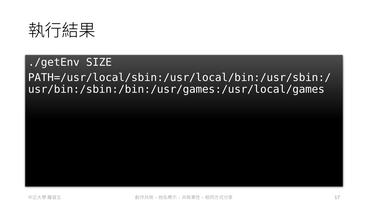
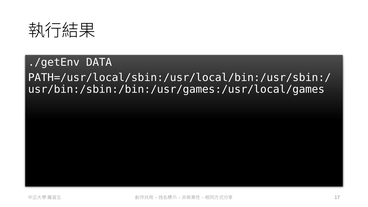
SIZE: SIZE -> DATA
